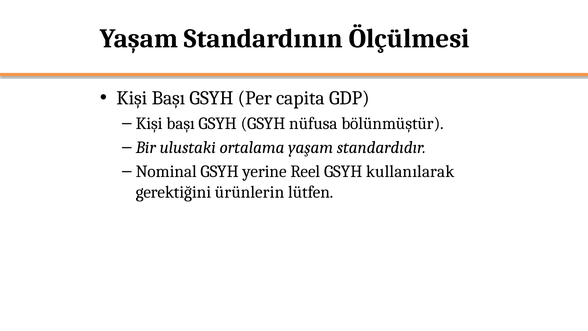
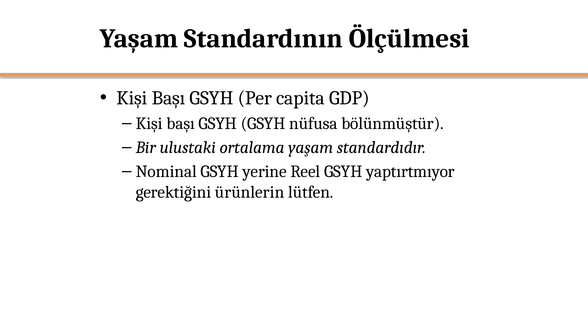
kullanılarak: kullanılarak -> yaptırtmıyor
